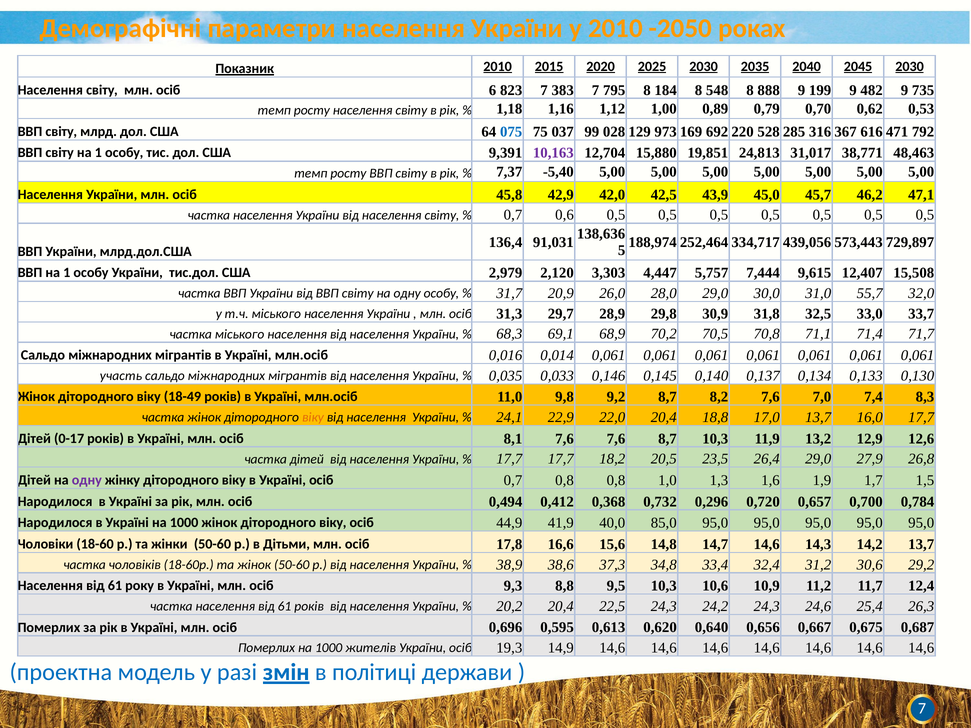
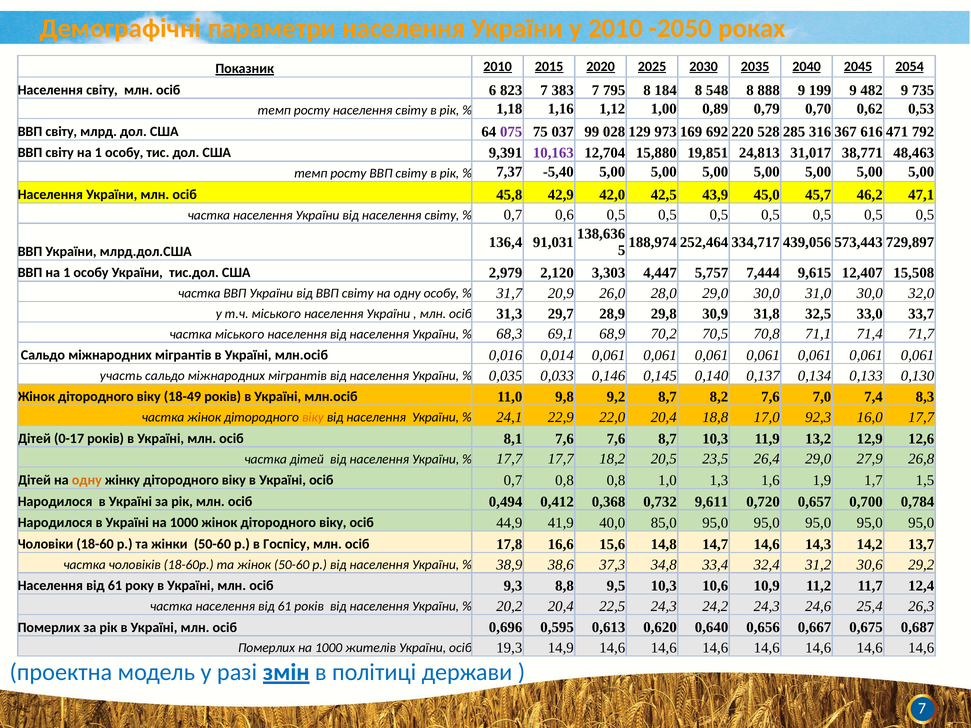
2045 2030: 2030 -> 2054
075 colour: blue -> purple
31,0 55,7: 55,7 -> 30,0
17,0 13,7: 13,7 -> 92,3
одну at (87, 480) colour: purple -> orange
0,296: 0,296 -> 9,611
Дітьми: Дітьми -> Госпісу
